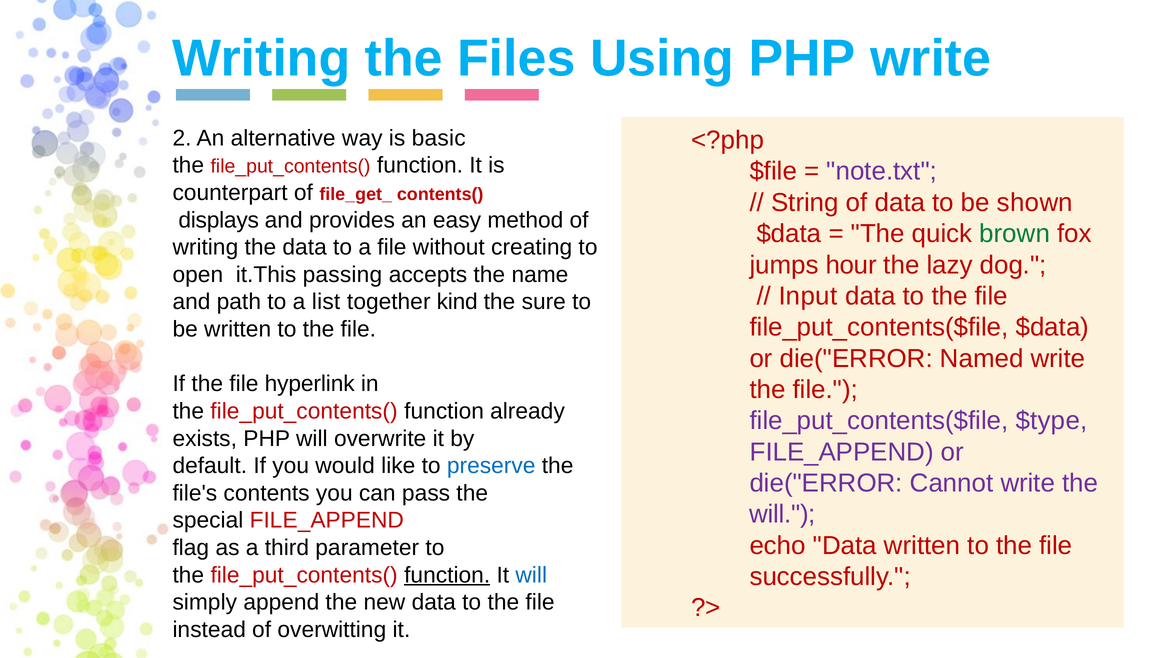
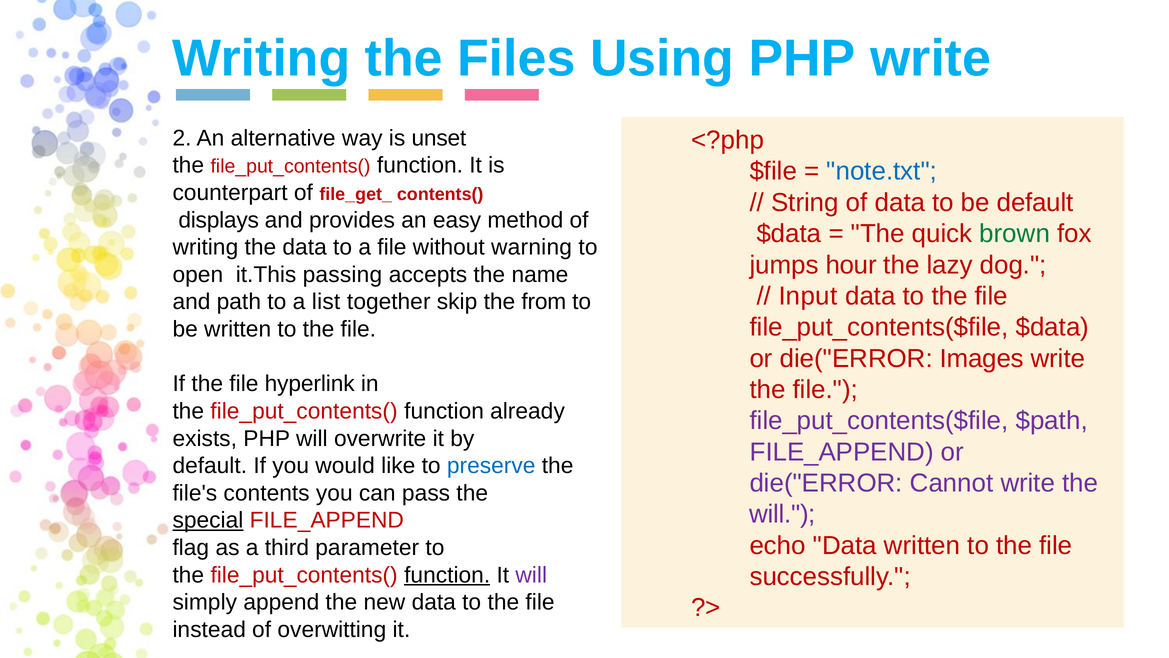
basic: basic -> unset
note.txt colour: purple -> blue
be shown: shown -> default
creating: creating -> warning
kind: kind -> skip
sure: sure -> from
Named: Named -> Images
$type: $type -> $path
special underline: none -> present
will at (531, 575) colour: blue -> purple
